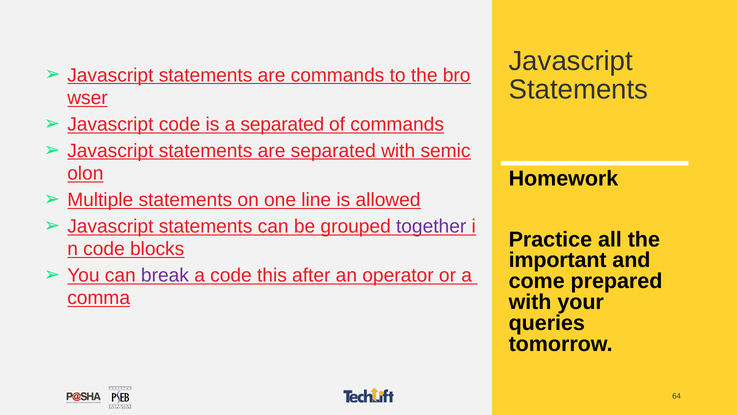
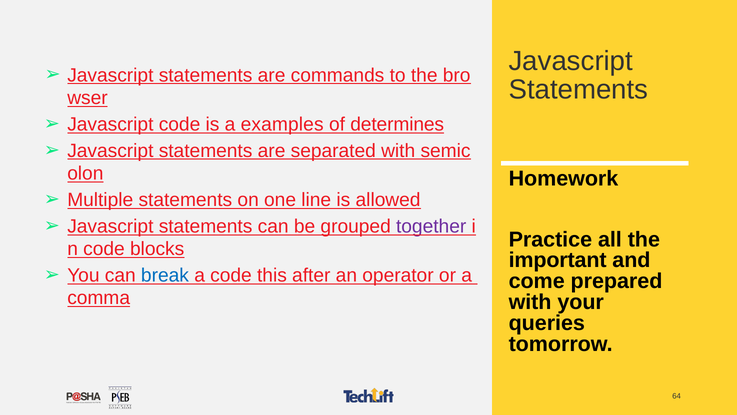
a separated: separated -> examples
of commands: commands -> determines
break colour: purple -> blue
